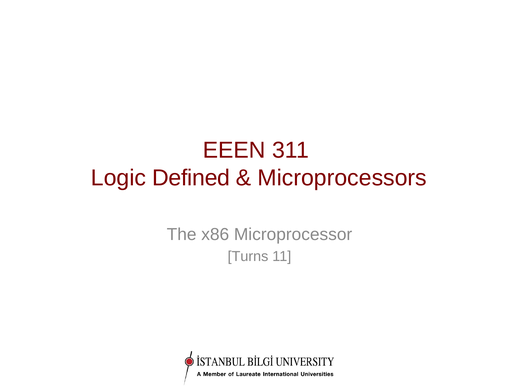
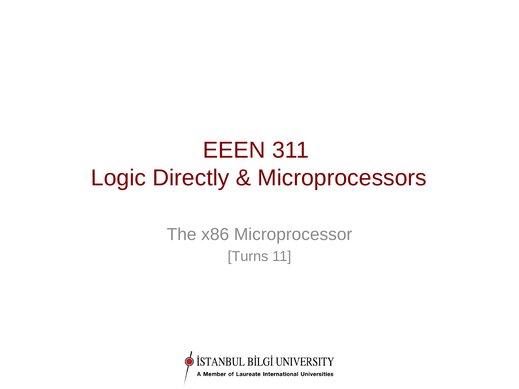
Defined: Defined -> Directly
